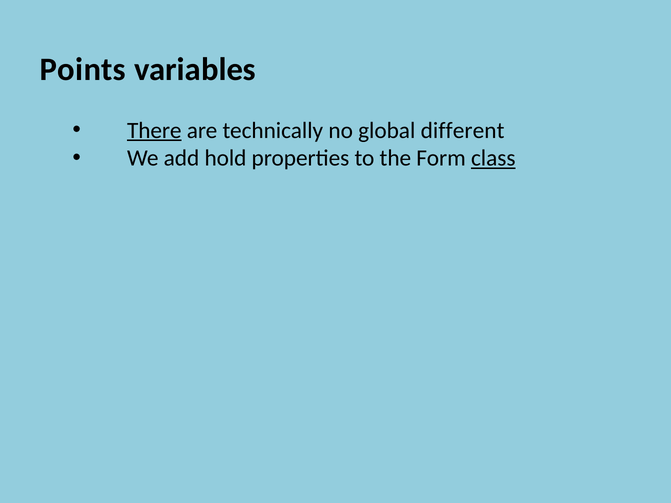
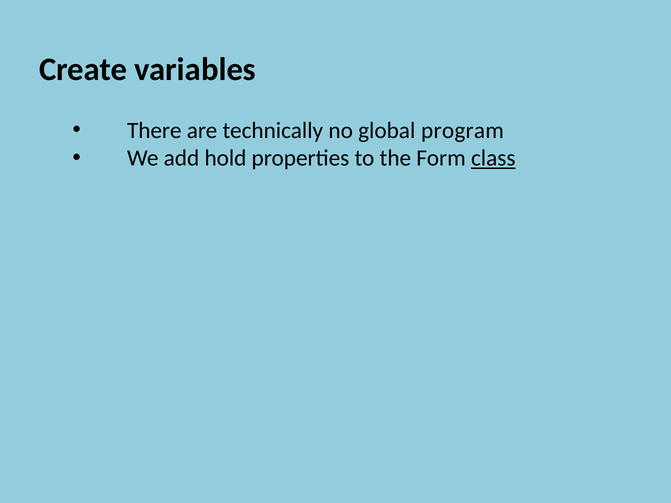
Points: Points -> Create
There underline: present -> none
different: different -> program
